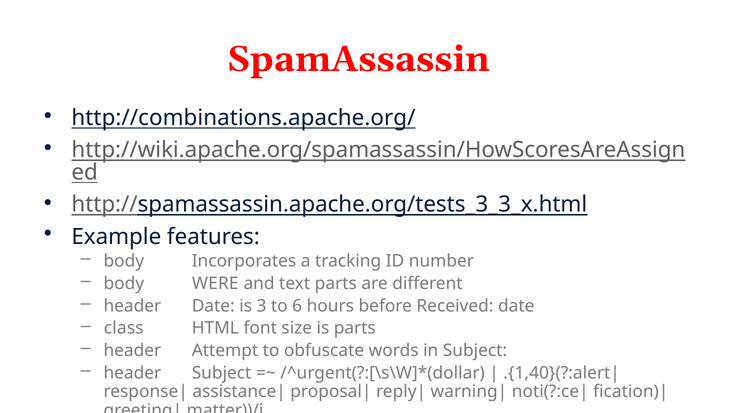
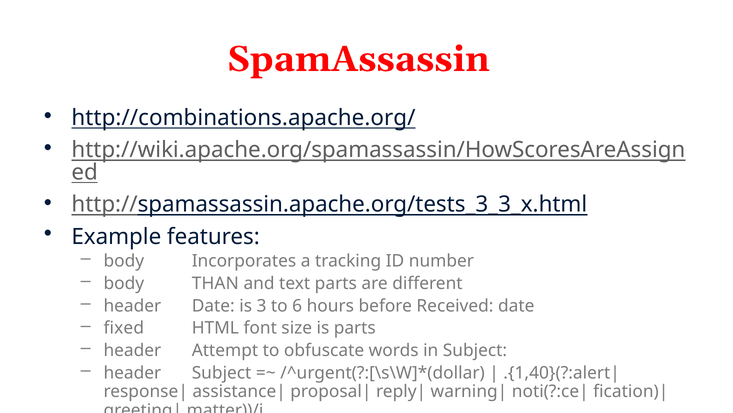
WERE: WERE -> THAN
class: class -> fixed
